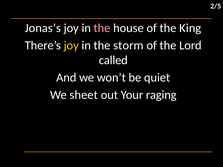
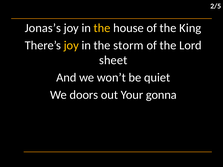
the at (102, 28) colour: pink -> yellow
called: called -> sheet
sheet: sheet -> doors
raging: raging -> gonna
